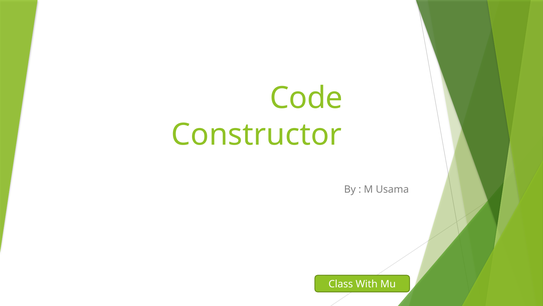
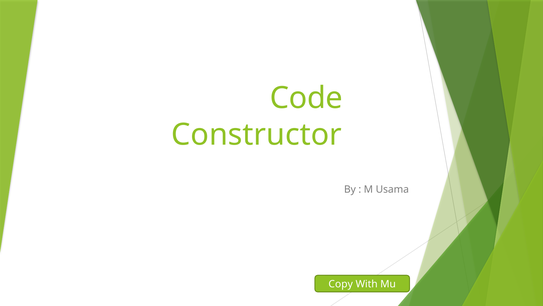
Class: Class -> Copy
